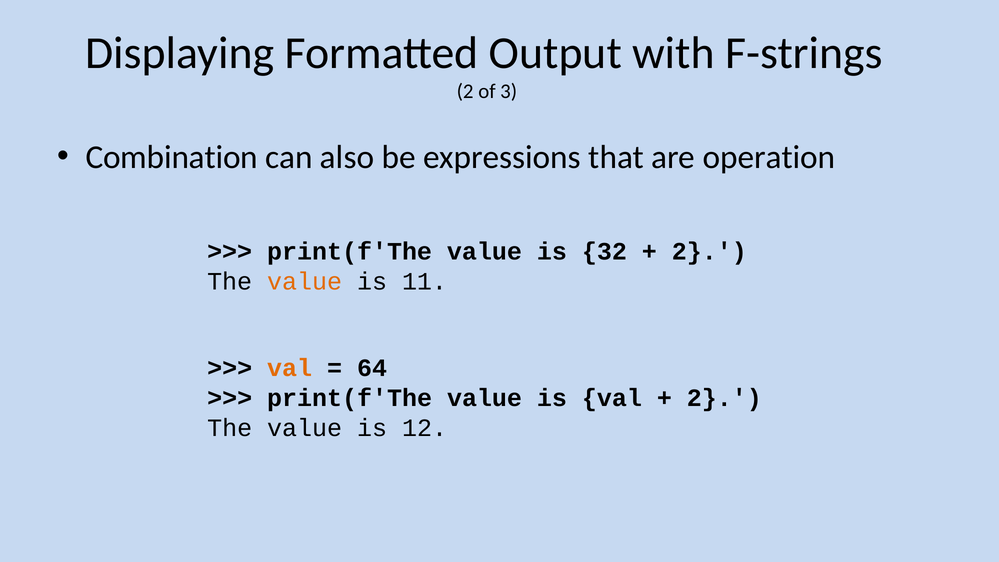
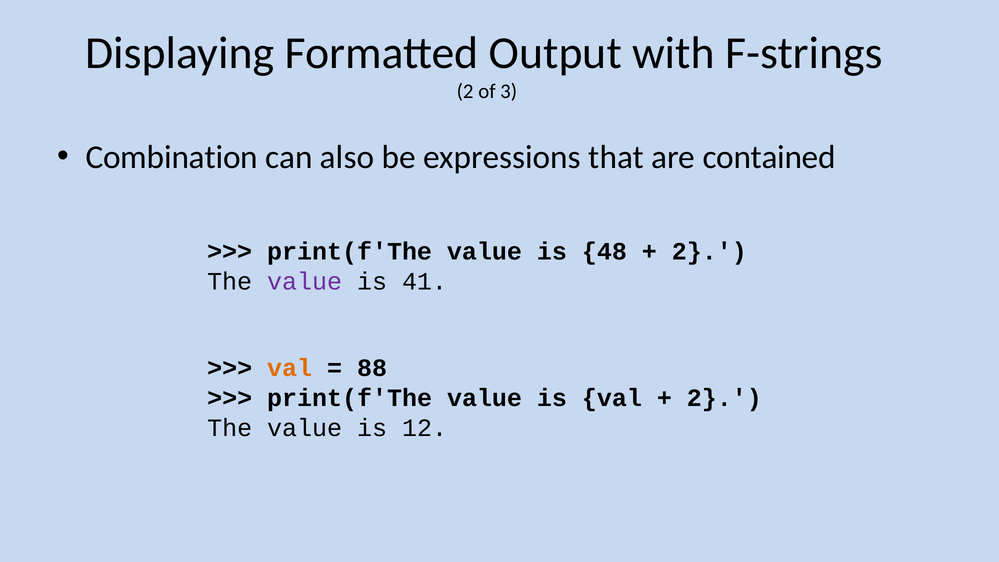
operation: operation -> contained
32: 32 -> 48
value at (305, 281) colour: orange -> purple
11: 11 -> 41
64: 64 -> 88
